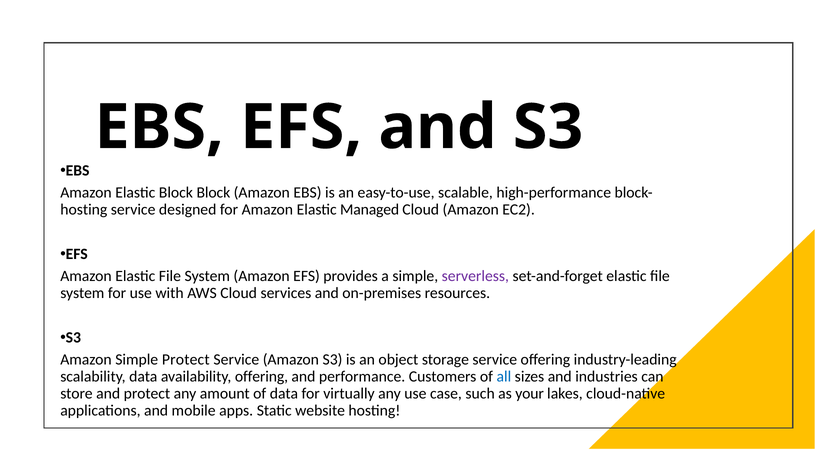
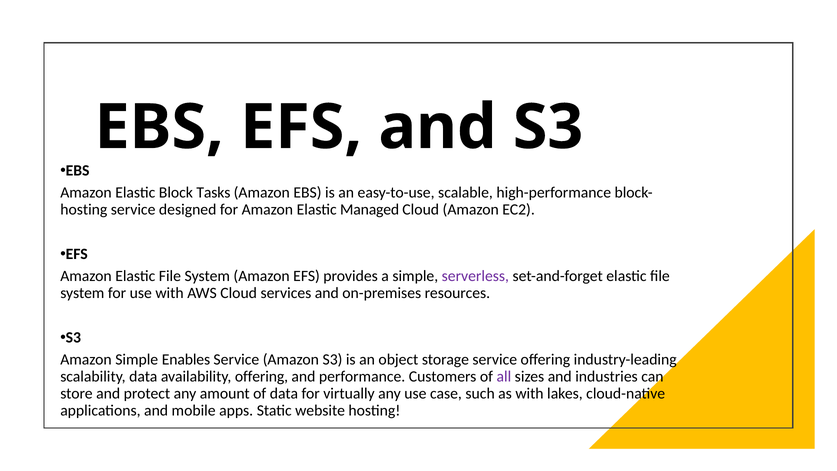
Block Block: Block -> Tasks
Simple Protect: Protect -> Enables
all colour: blue -> purple
as your: your -> with
